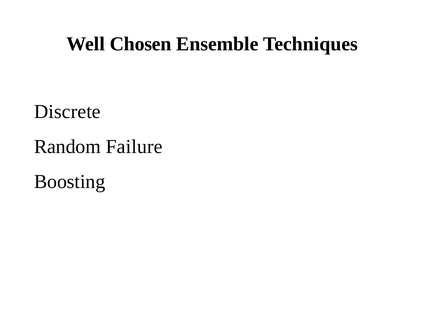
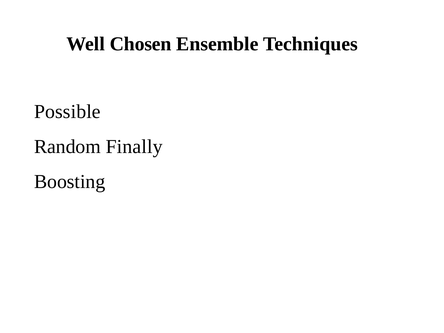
Discrete: Discrete -> Possible
Failure: Failure -> Finally
